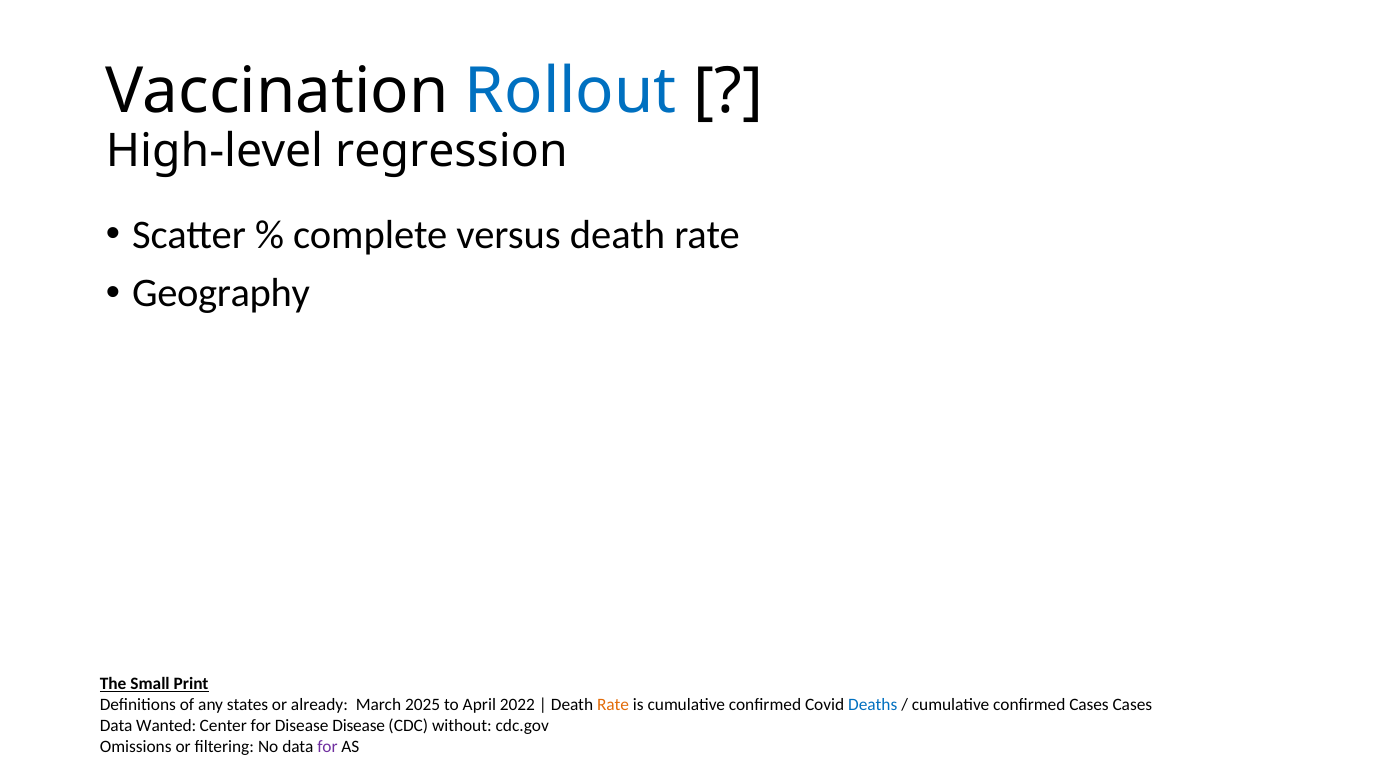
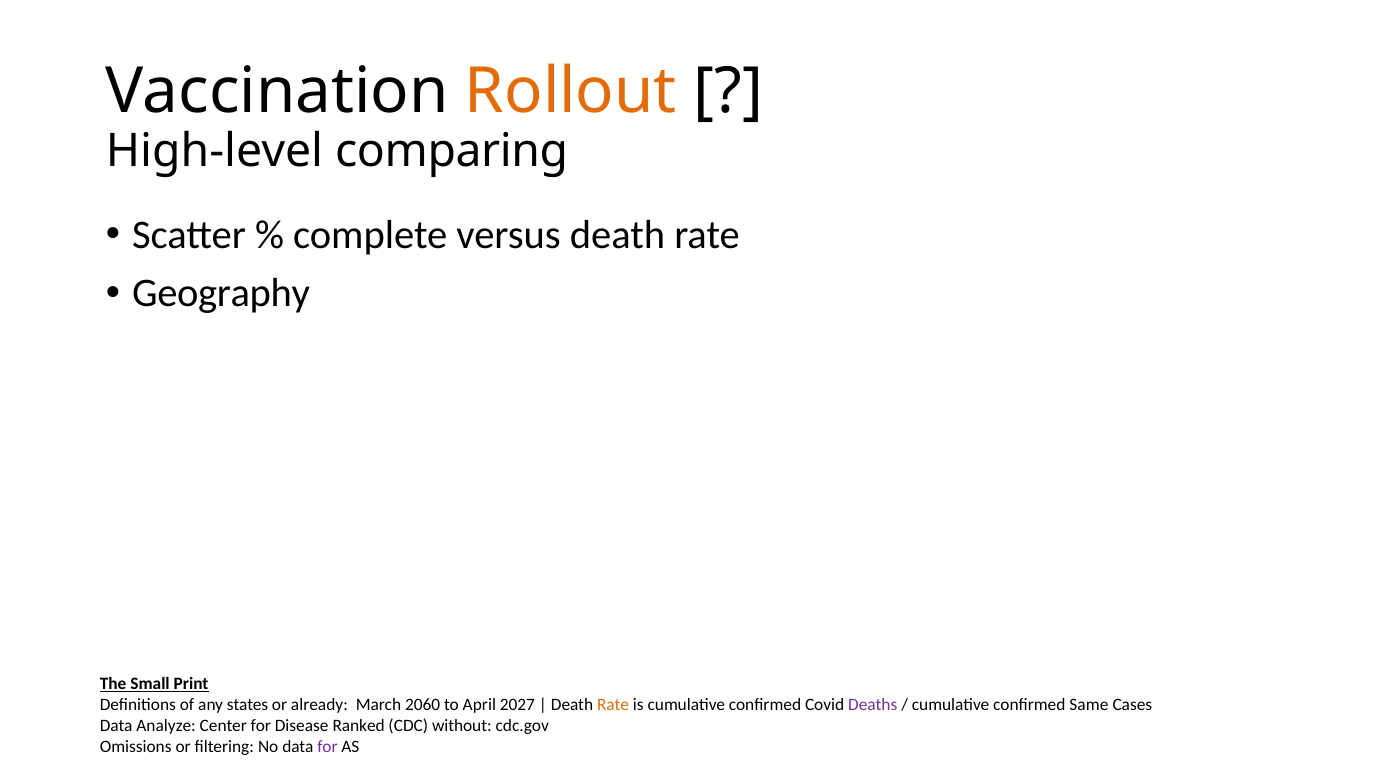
Rollout colour: blue -> orange
regression: regression -> comparing
2025: 2025 -> 2060
2022: 2022 -> 2027
Deaths colour: blue -> purple
confirmed Cases: Cases -> Same
Wanted: Wanted -> Analyze
Disease Disease: Disease -> Ranked
